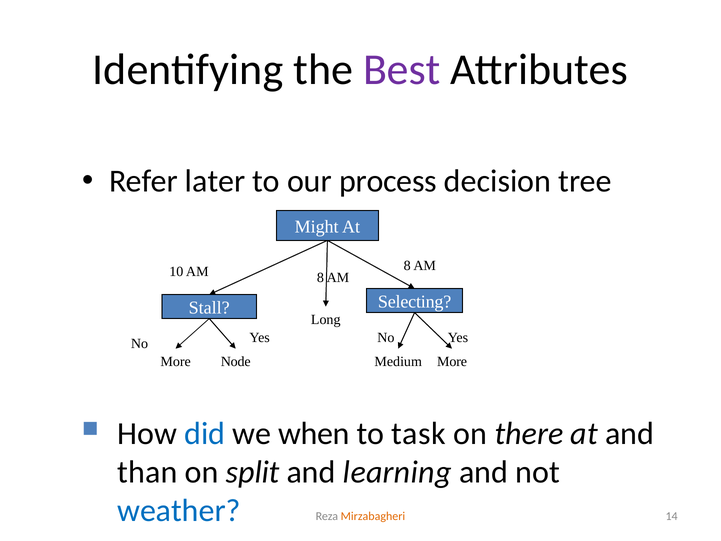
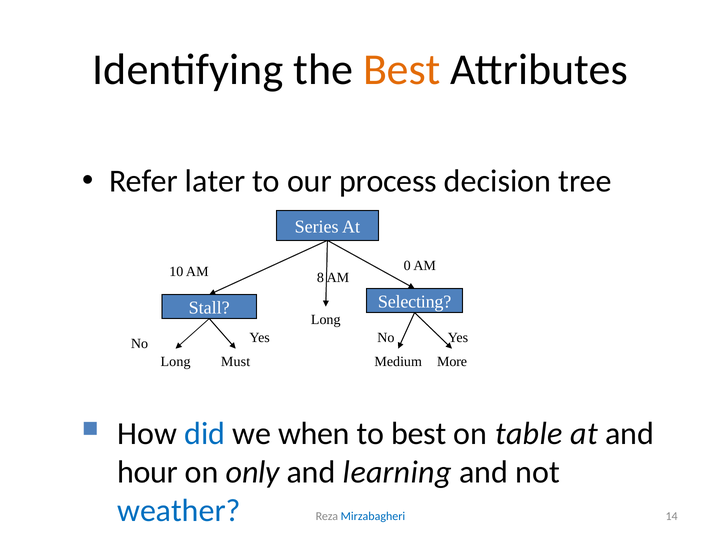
Best at (402, 70) colour: purple -> orange
Might: Might -> Series
10 AM 8: 8 -> 0
More at (176, 361): More -> Long
Node: Node -> Must
to task: task -> best
there: there -> table
than: than -> hour
split: split -> only
Mirzabagheri colour: orange -> blue
